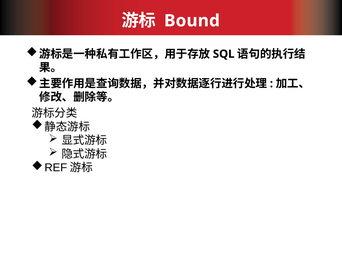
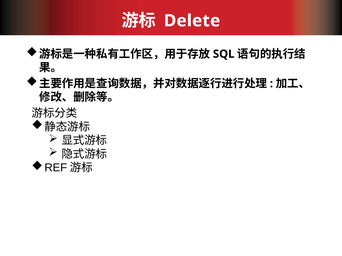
Bound: Bound -> Delete
